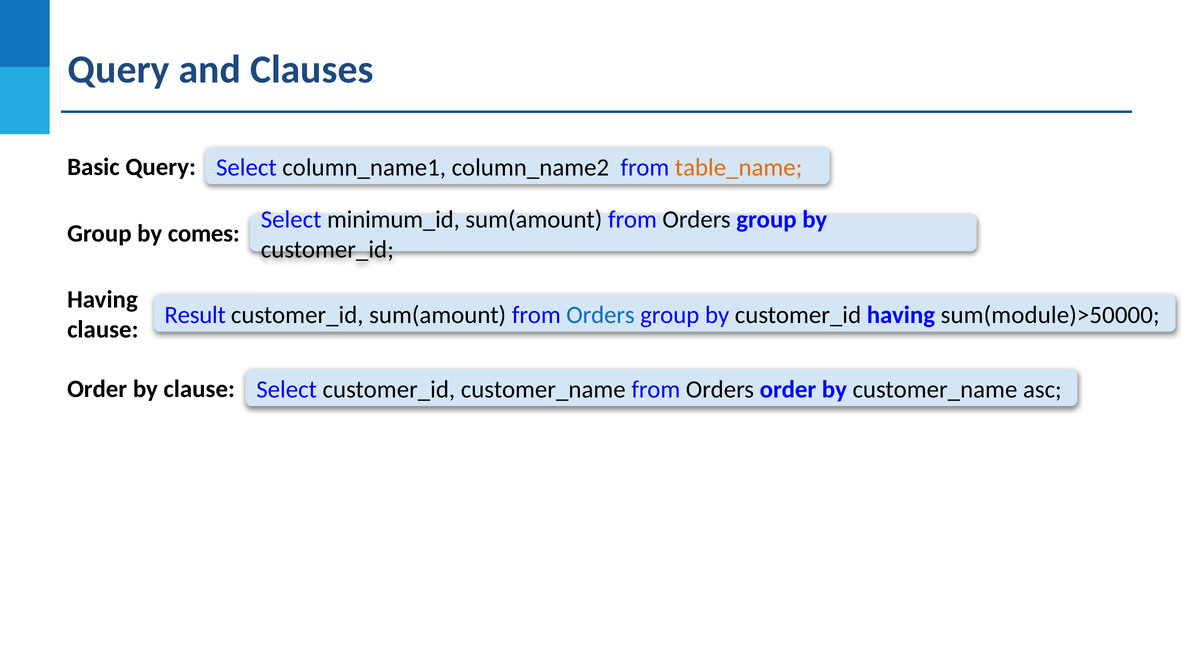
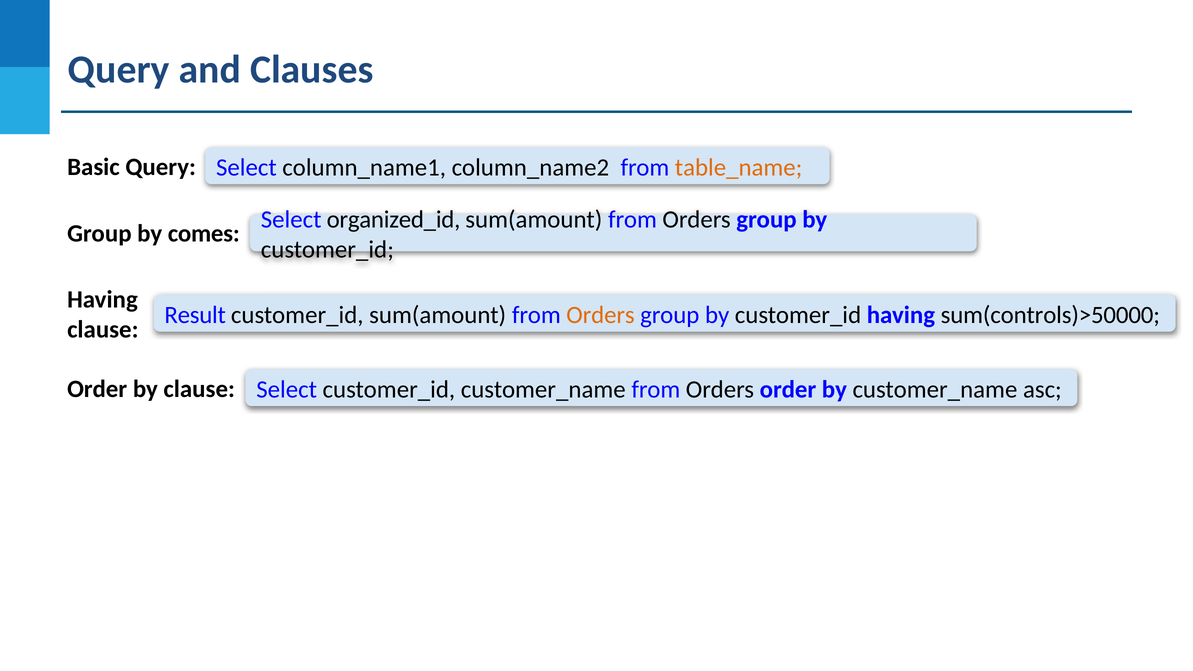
minimum_id: minimum_id -> organized_id
Orders at (600, 315) colour: blue -> orange
sum(module)>50000: sum(module)>50000 -> sum(controls)>50000
